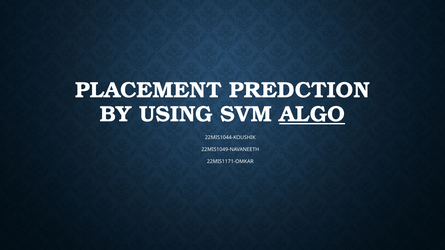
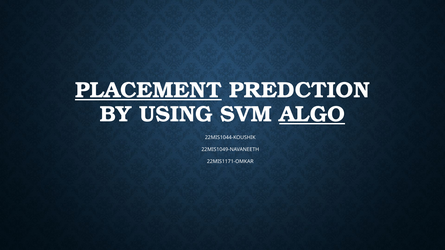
PLACEMENT underline: none -> present
